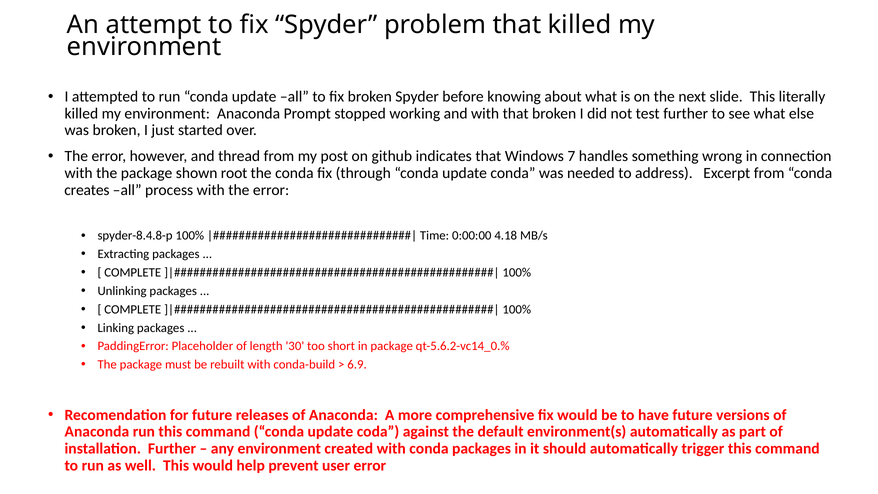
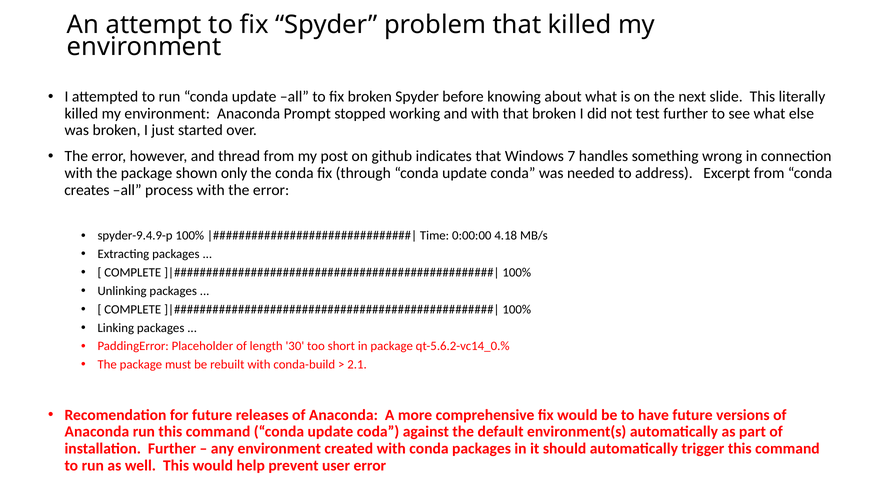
root: root -> only
spyder-8.4.8-p: spyder-8.4.8-p -> spyder-9.4.9-p
6.9: 6.9 -> 2.1
